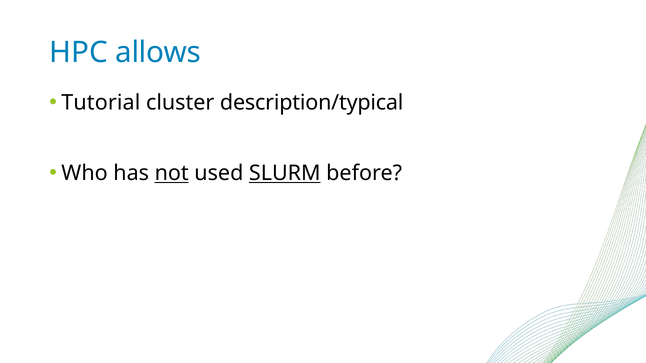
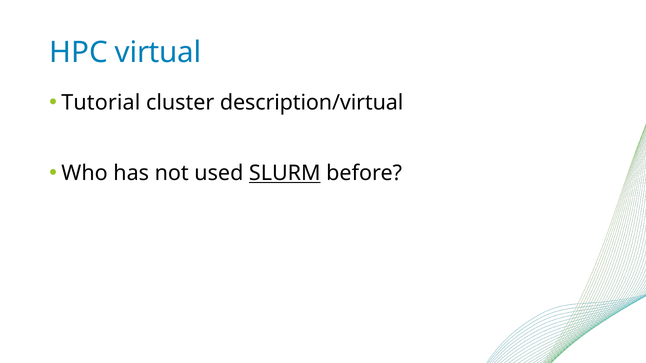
allows: allows -> virtual
description/typical: description/typical -> description/virtual
not underline: present -> none
